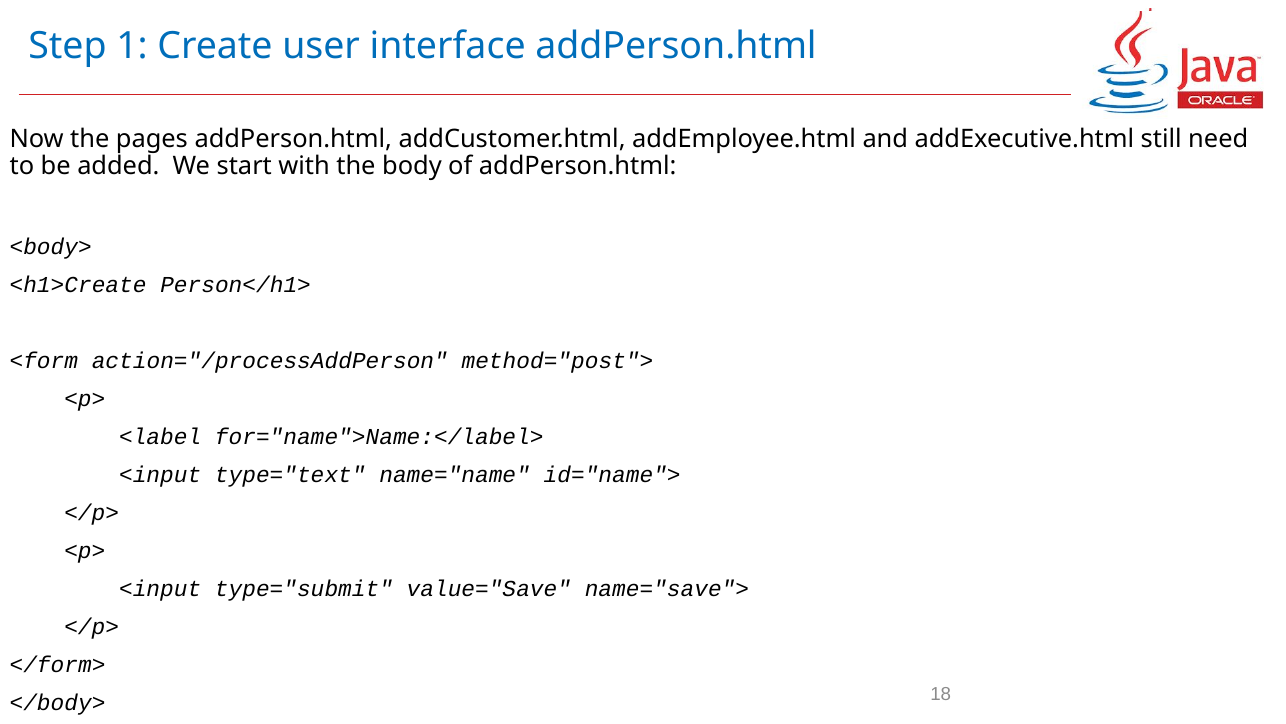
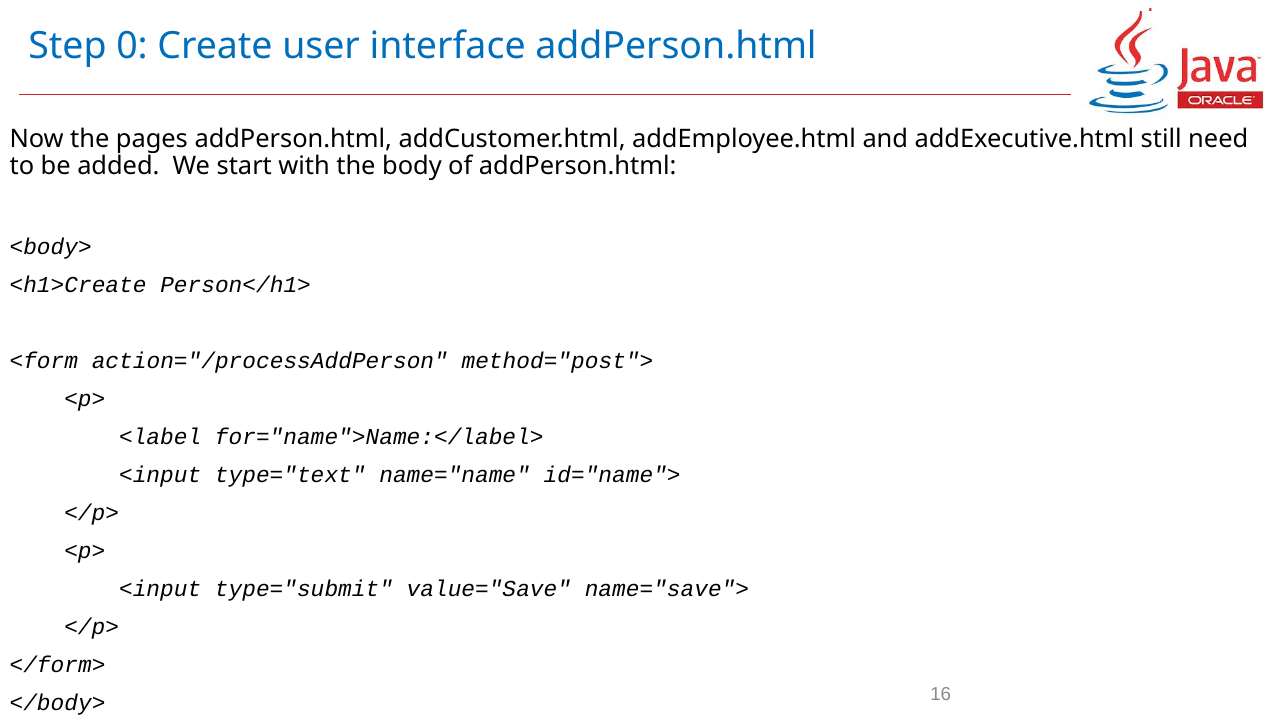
1: 1 -> 0
18: 18 -> 16
